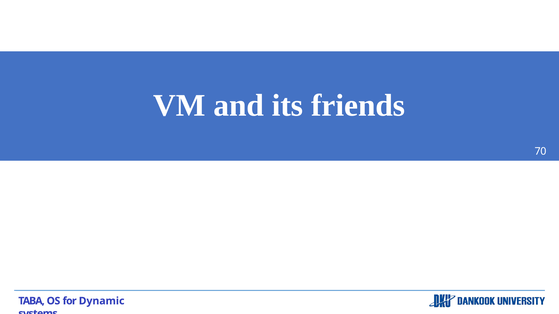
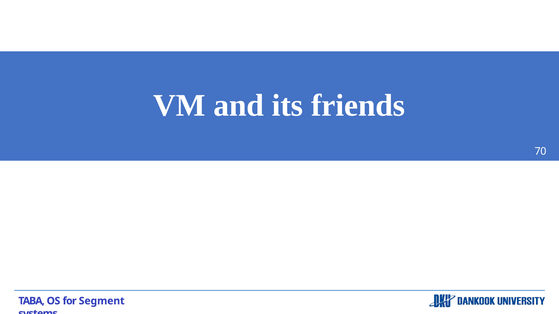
Dynamic: Dynamic -> Segment
